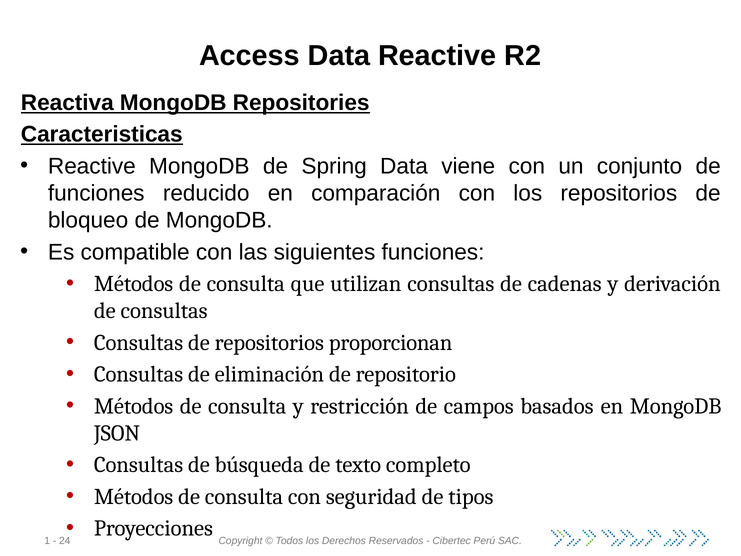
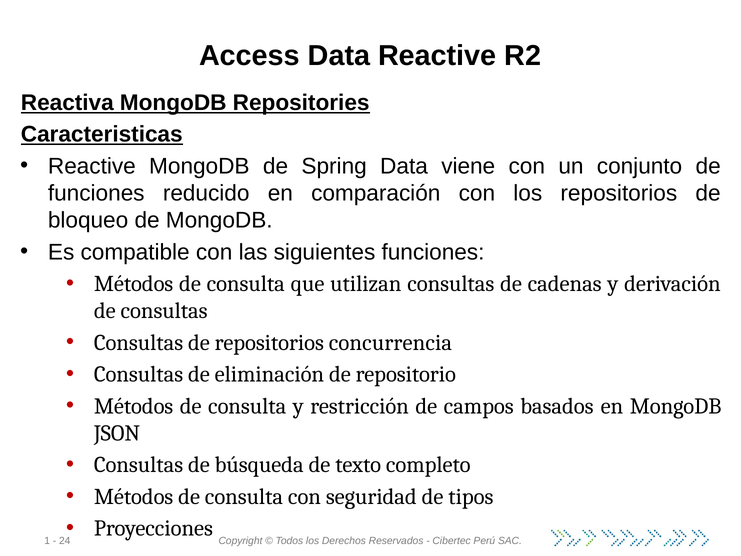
proporcionan: proporcionan -> concurrencia
